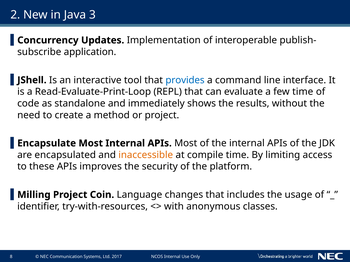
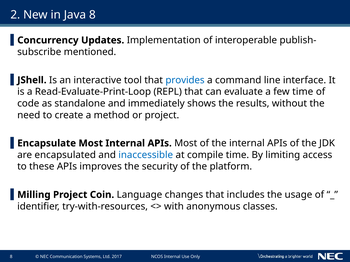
Java 3: 3 -> 8
application: application -> mentioned
inaccessible colour: orange -> blue
